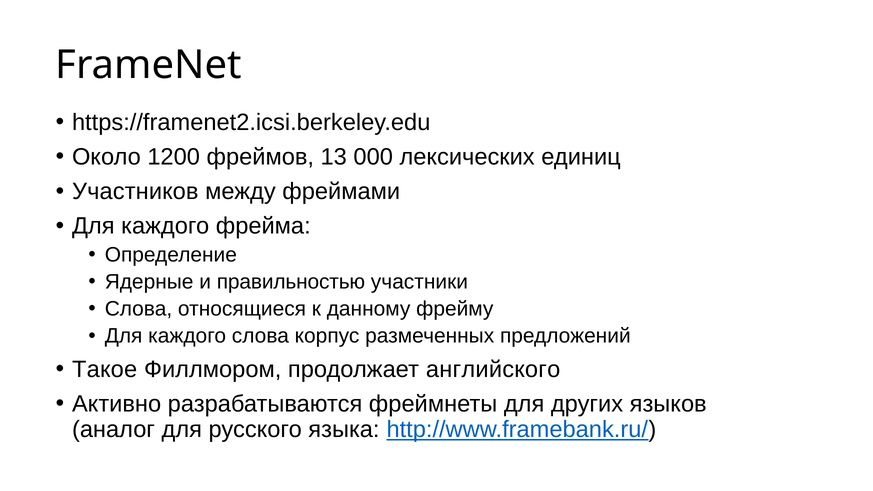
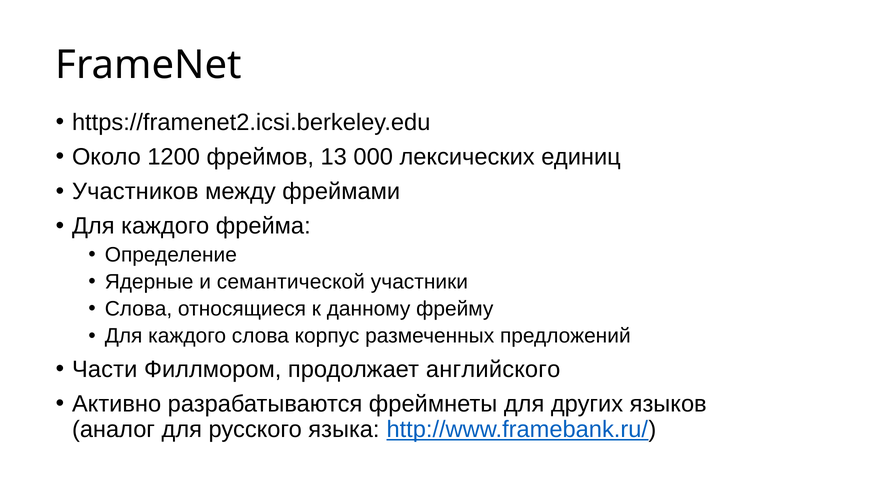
правильностью: правильностью -> семантической
Такое: Такое -> Части
